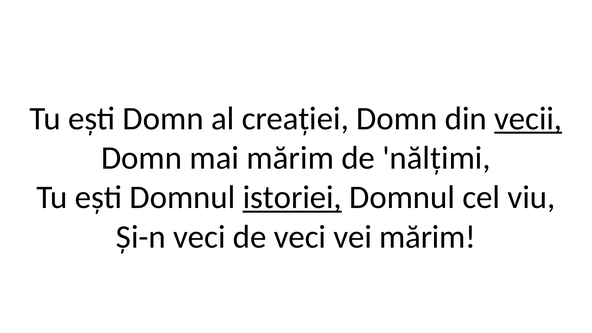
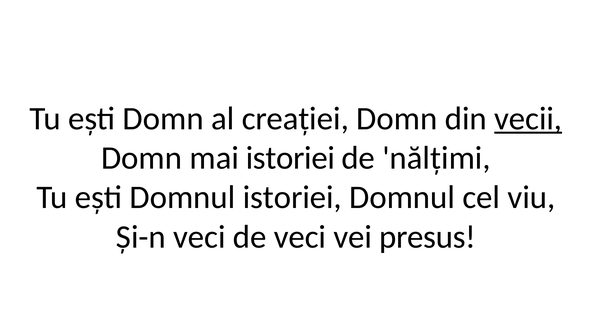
mai mărim: mărim -> istoriei
istoriei at (292, 197) underline: present -> none
vei mărim: mărim -> presus
